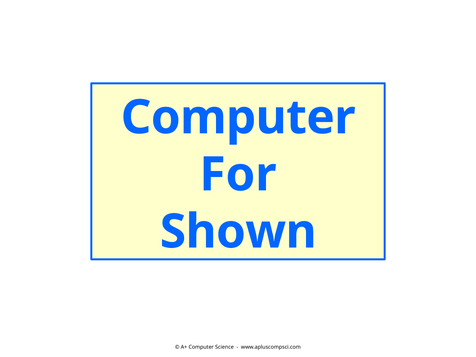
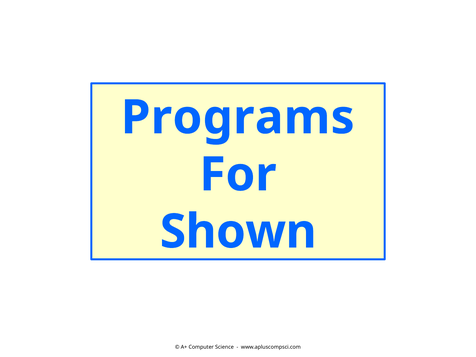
Computer at (238, 118): Computer -> Programs
